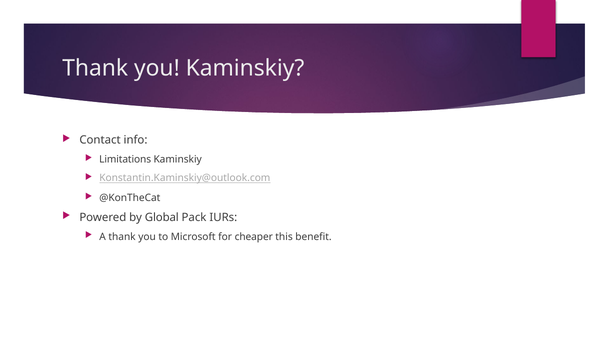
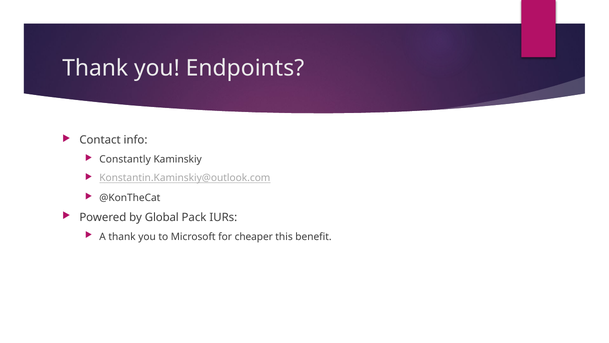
you Kaminskiy: Kaminskiy -> Endpoints
Limitations: Limitations -> Constantly
